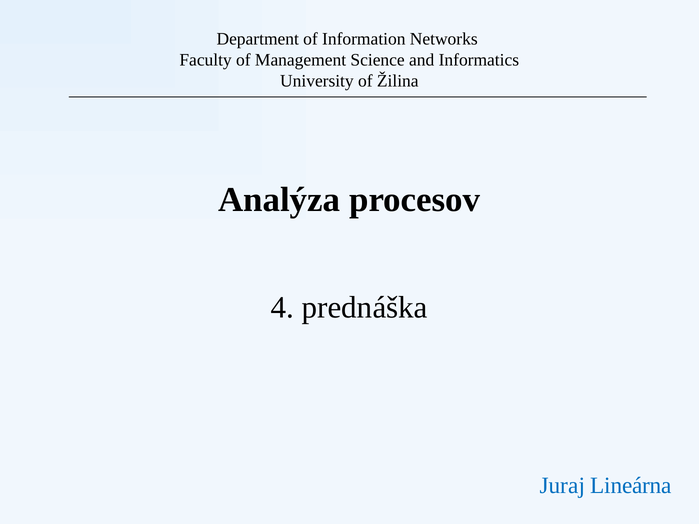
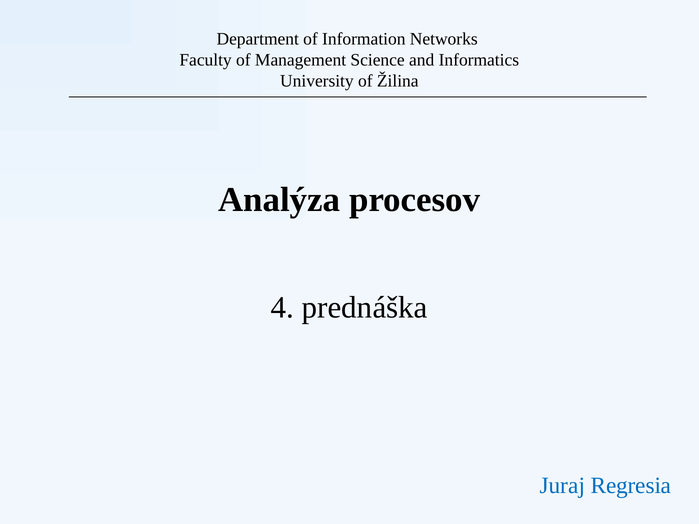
Lineárna: Lineárna -> Regresia
